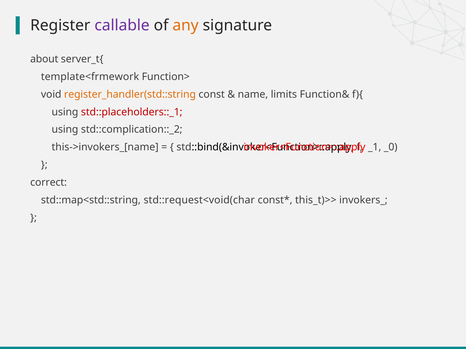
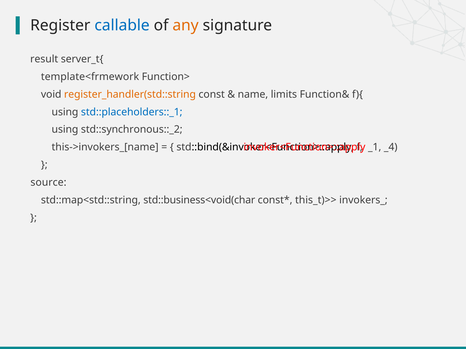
callable colour: purple -> blue
about: about -> result
std::placeholders::_1 colour: red -> blue
std::complication::_2: std::complication::_2 -> std::synchronous::_2
_0: _0 -> _4
correct: correct -> source
std::request<void(char: std::request<void(char -> std::business<void(char
